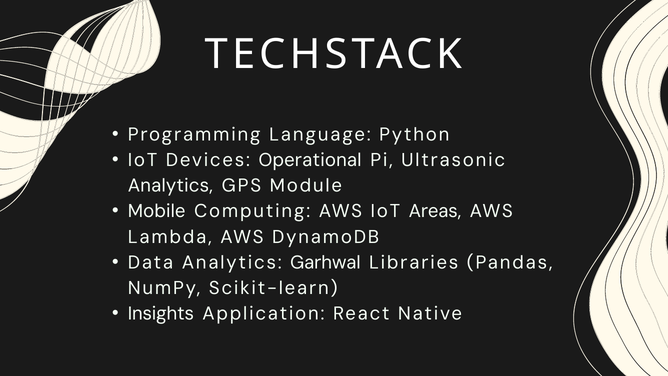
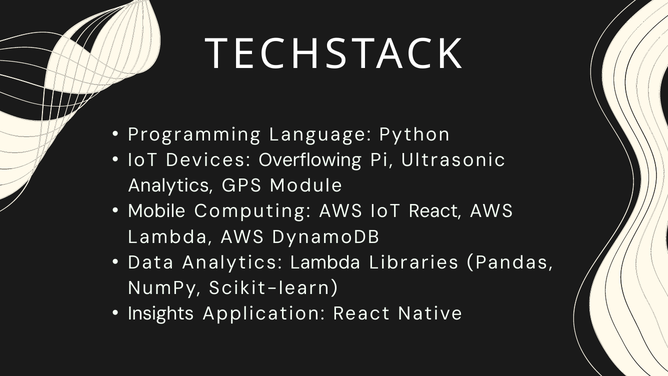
Operational: Operational -> Overflowing
IoT Areas: Areas -> React
Analytics Garhwal: Garhwal -> Lambda
